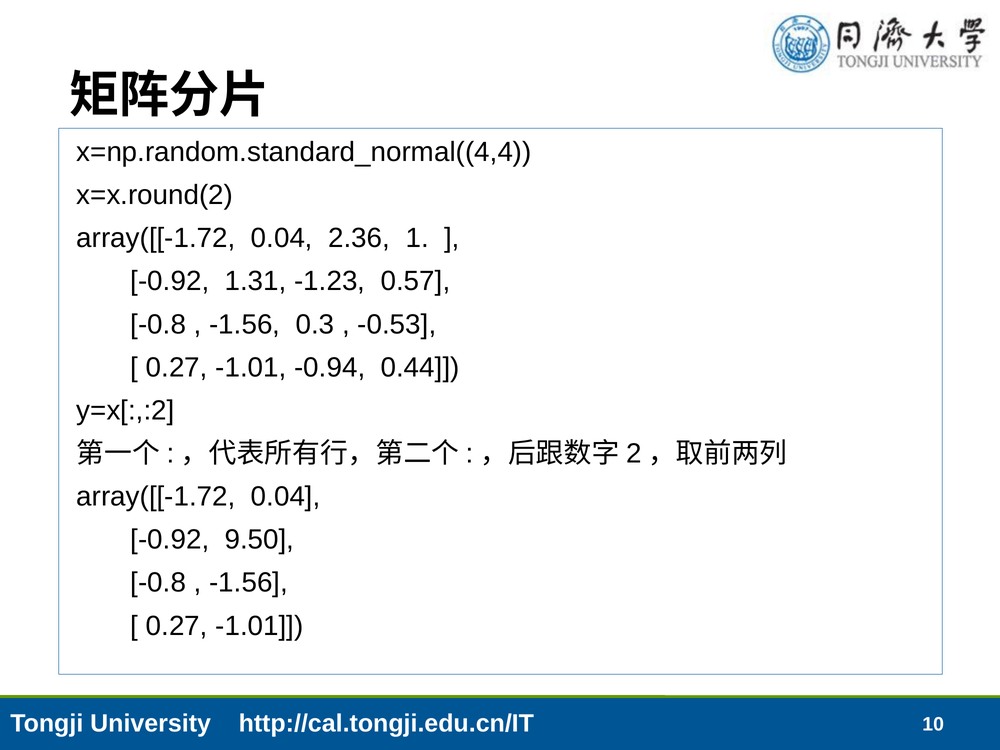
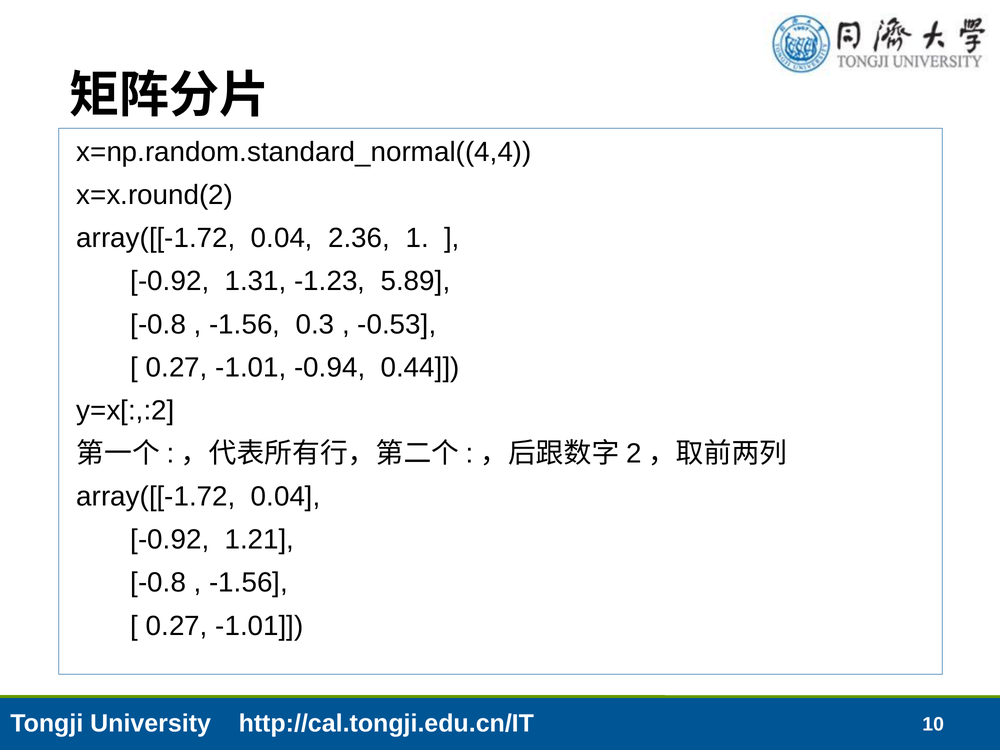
0.57: 0.57 -> 5.89
9.50: 9.50 -> 1.21
